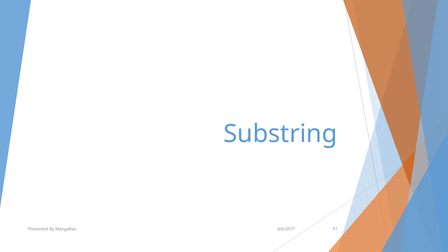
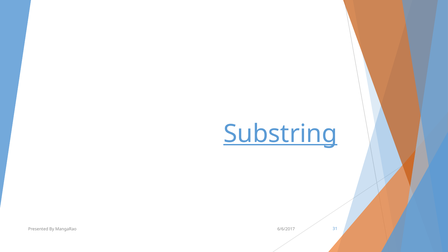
Substring underline: none -> present
